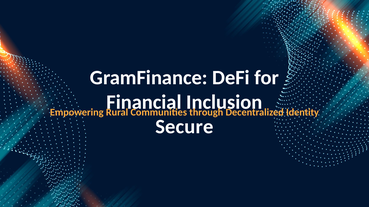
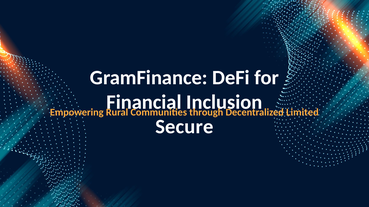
Identity: Identity -> Limited
